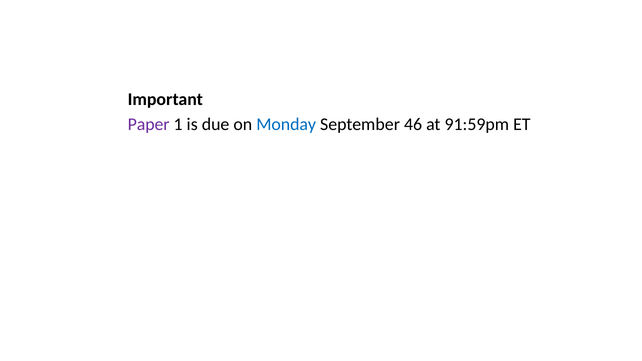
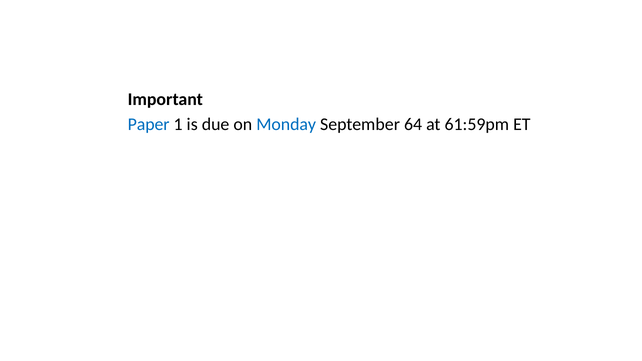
Paper colour: purple -> blue
46: 46 -> 64
91:59pm: 91:59pm -> 61:59pm
